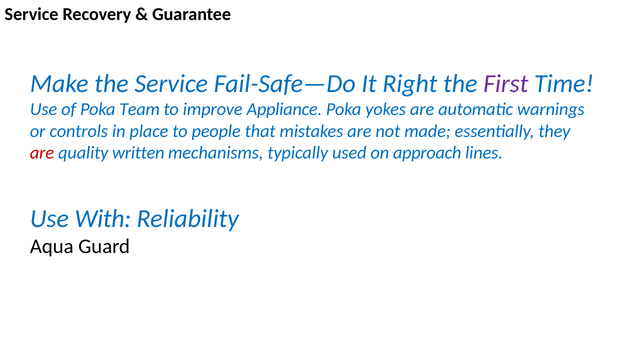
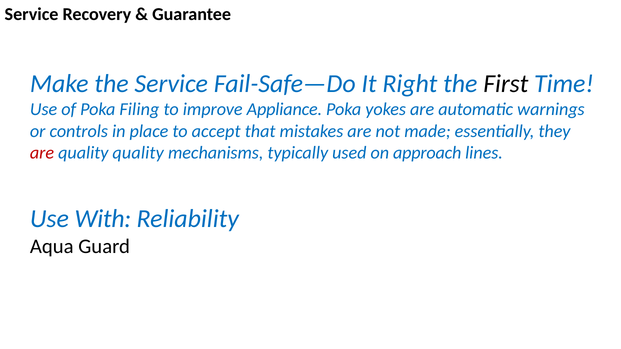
First colour: purple -> black
Team: Team -> Filing
people: people -> accept
quality written: written -> quality
